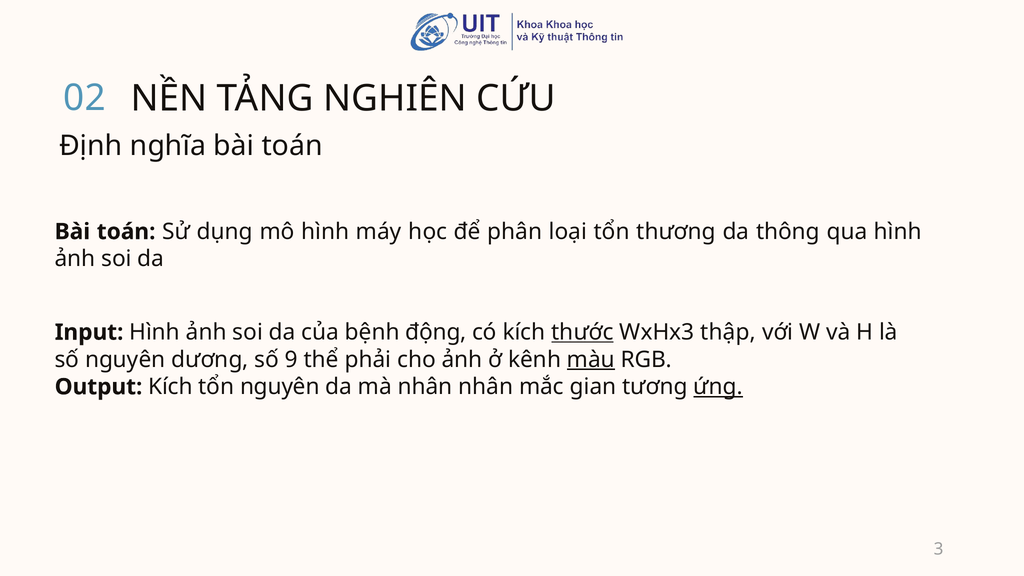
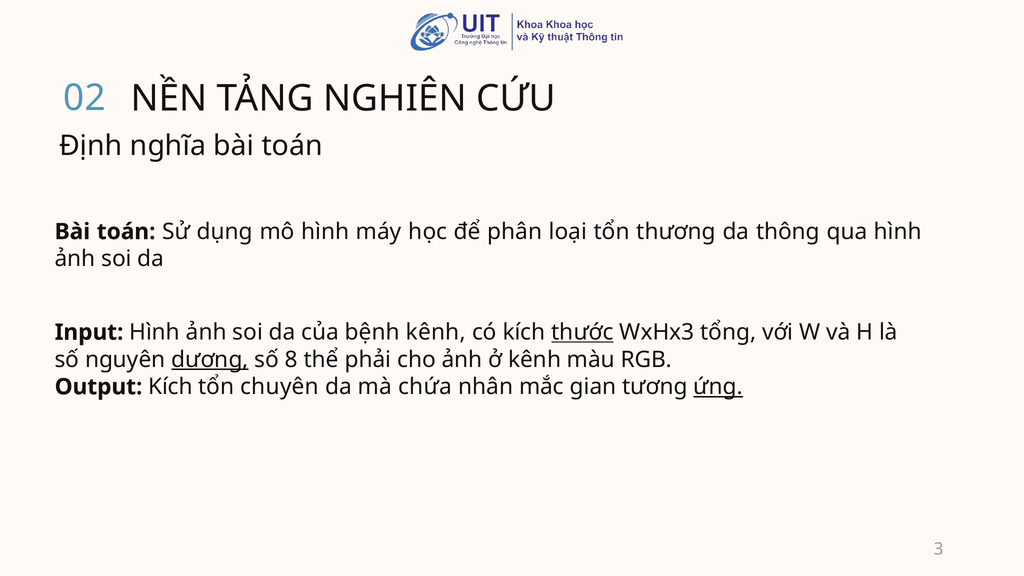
bệnh động: động -> kênh
thập: thập -> tổng
dương underline: none -> present
9: 9 -> 8
màu underline: present -> none
tổn nguyên: nguyên -> chuyên
mà nhân: nhân -> chứa
